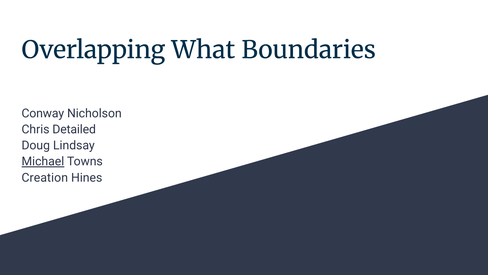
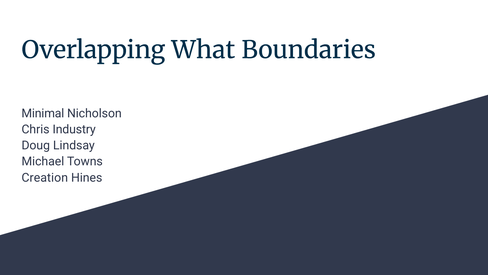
Conway: Conway -> Minimal
Detailed: Detailed -> Industry
Michael underline: present -> none
